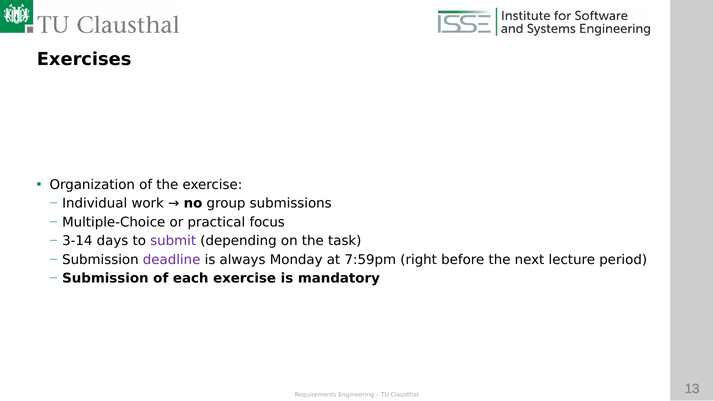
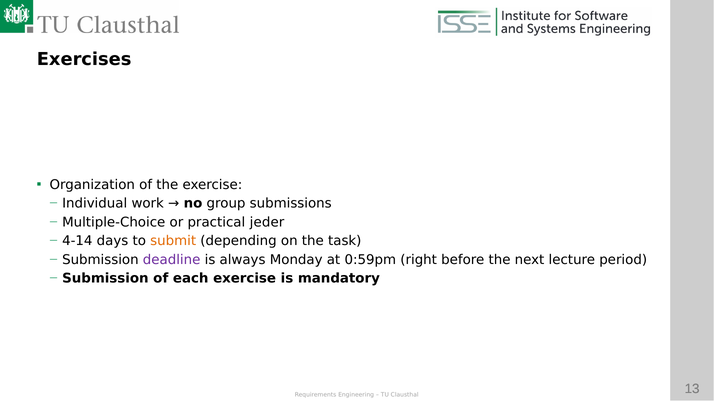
focus: focus -> jeder
3-14: 3-14 -> 4-14
submit colour: purple -> orange
7:59pm: 7:59pm -> 0:59pm
